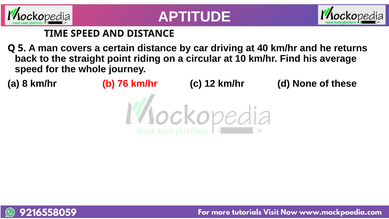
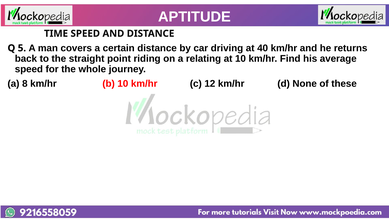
circular: circular -> relating
b 76: 76 -> 10
